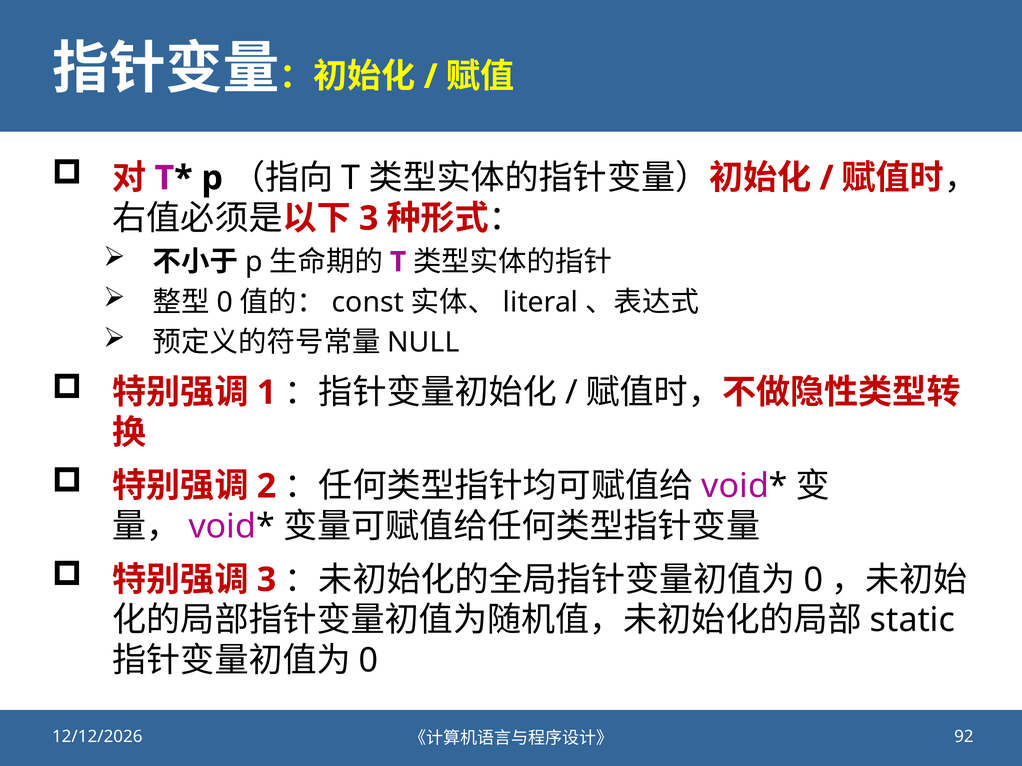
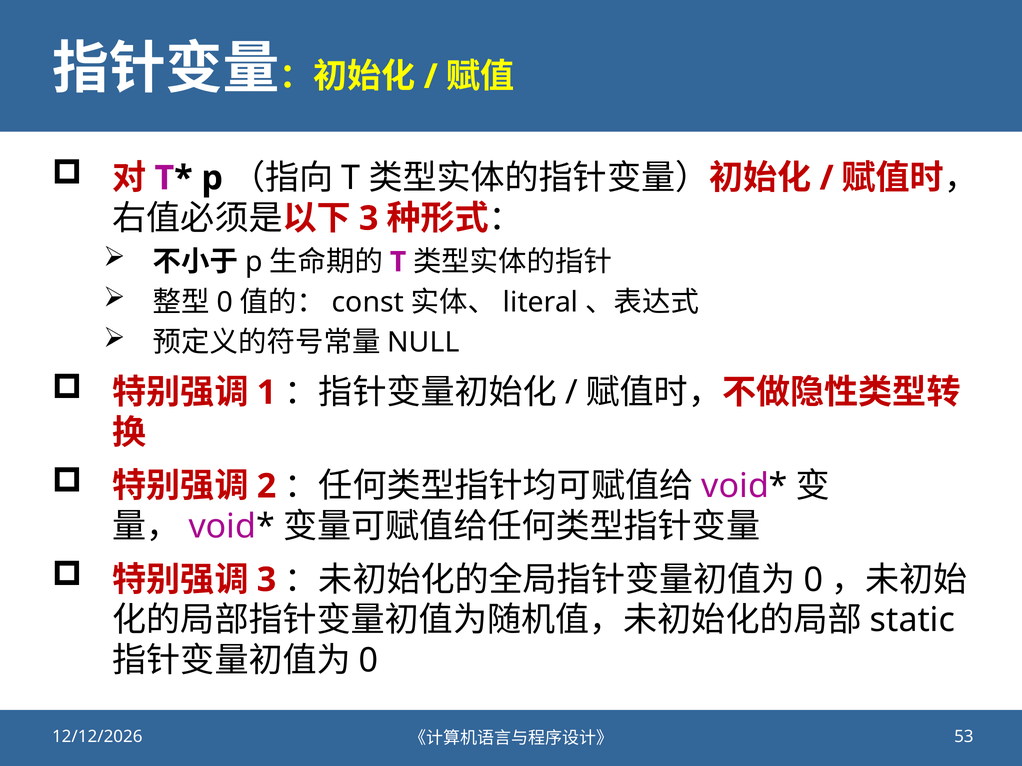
92: 92 -> 53
